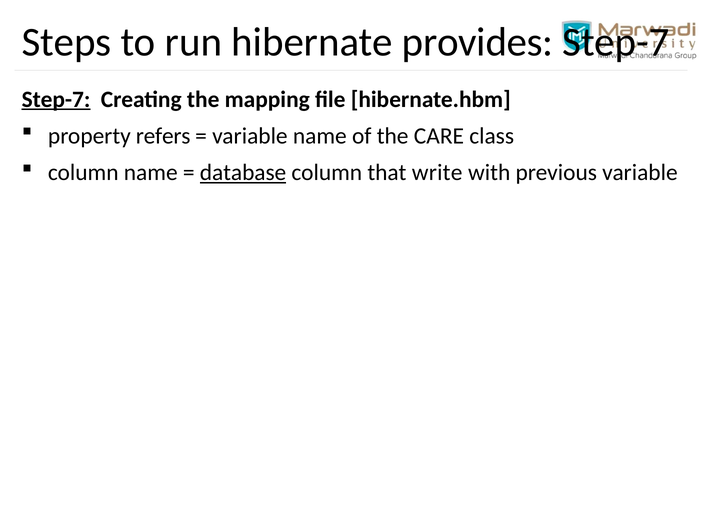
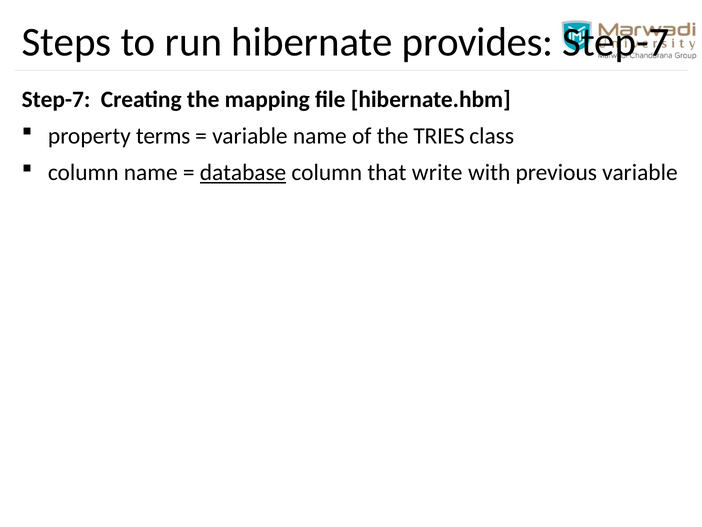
Step-7 at (56, 99) underline: present -> none
refers: refers -> terms
CARE: CARE -> TRIES
